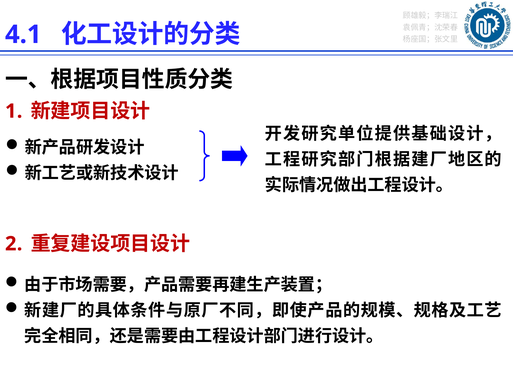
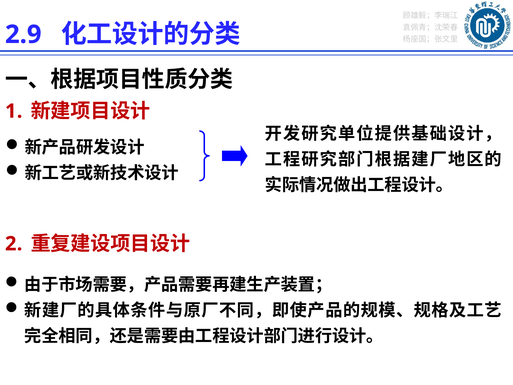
4.1: 4.1 -> 2.9
